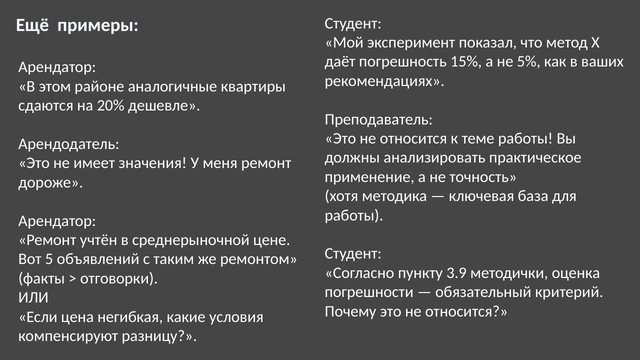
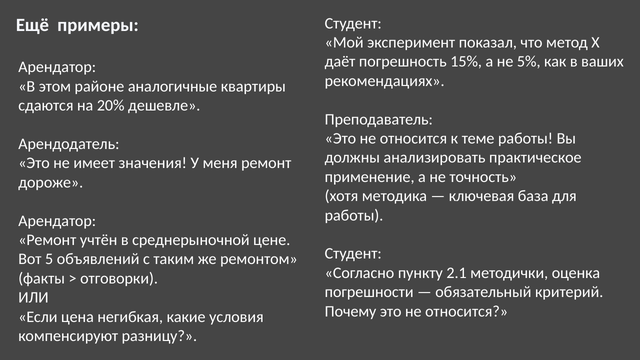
3.9: 3.9 -> 2.1
